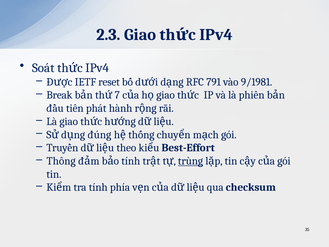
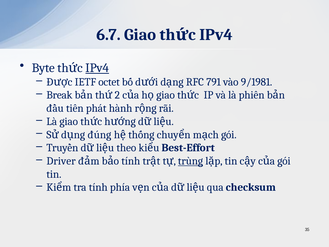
2.3: 2.3 -> 6.7
Soát: Soát -> Byte
IPv4 at (97, 68) underline: none -> present
reset: reset -> octet
7: 7 -> 2
Thông: Thông -> Driver
